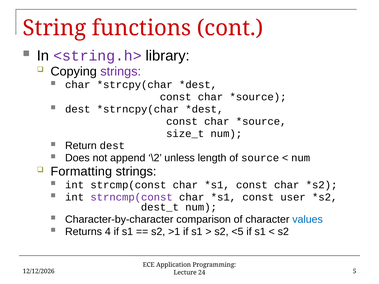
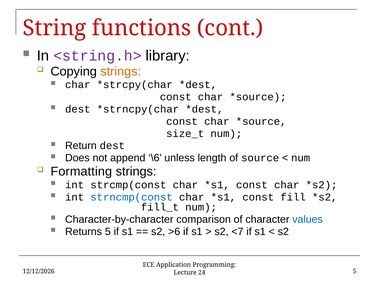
strings at (121, 71) colour: purple -> orange
\2: \2 -> \6
strncmp(const colour: purple -> blue
user: user -> fill
dest_t: dest_t -> fill_t
Returns 4: 4 -> 5
>1: >1 -> >6
<5: <5 -> <7
